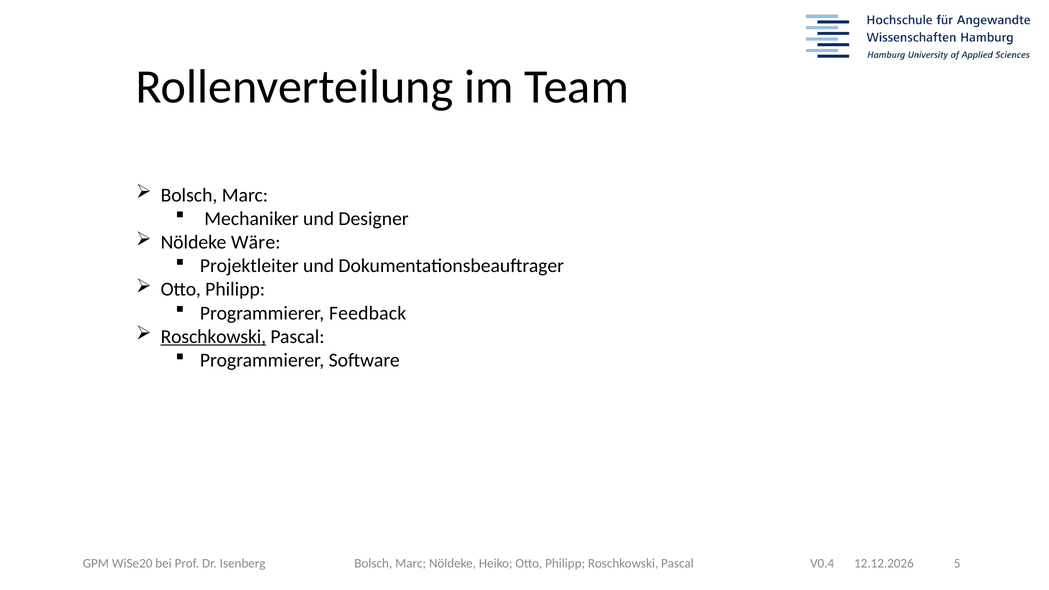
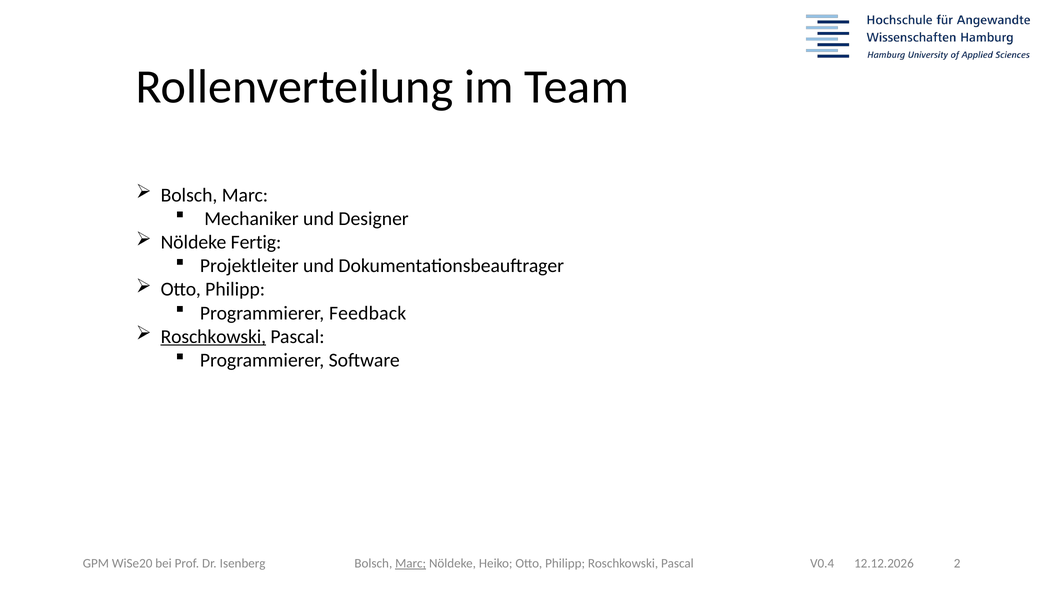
Wäre: Wäre -> Fertig
Marc at (411, 563) underline: none -> present
5: 5 -> 2
